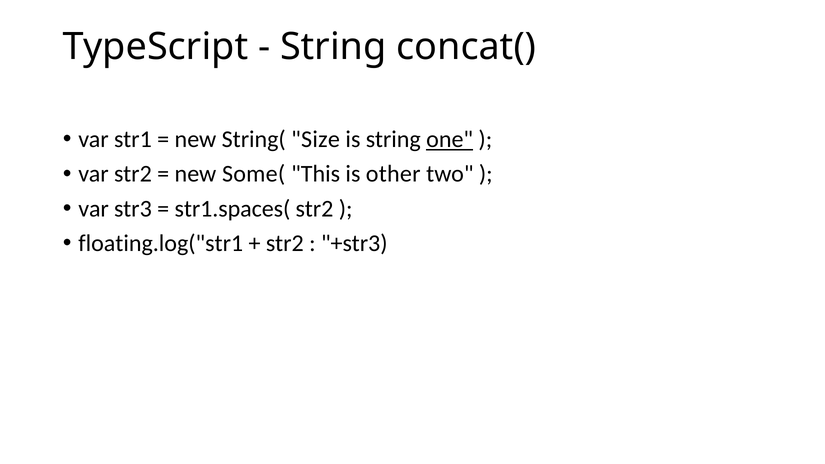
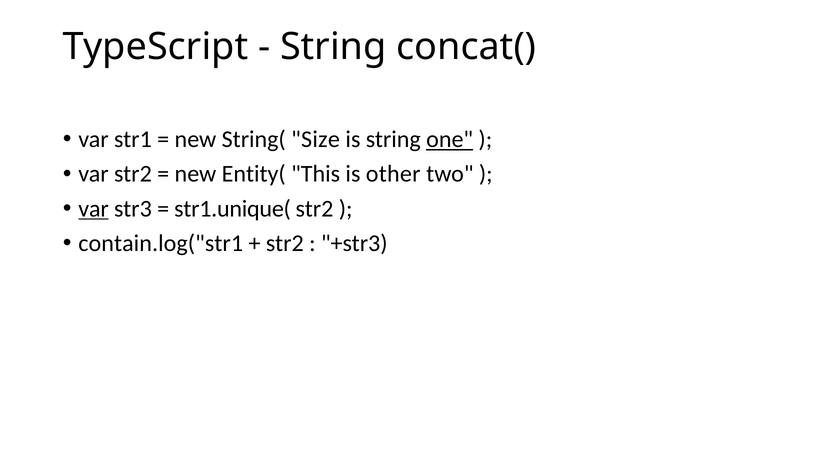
Some(: Some( -> Entity(
var at (94, 209) underline: none -> present
str1.spaces(: str1.spaces( -> str1.unique(
floating.log("str1: floating.log("str1 -> contain.log("str1
